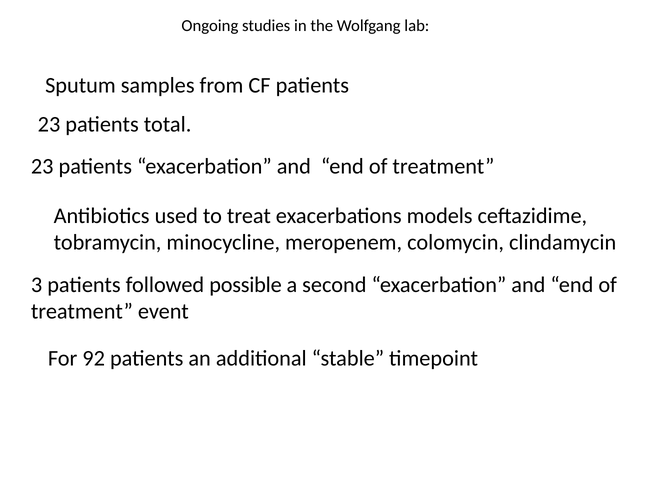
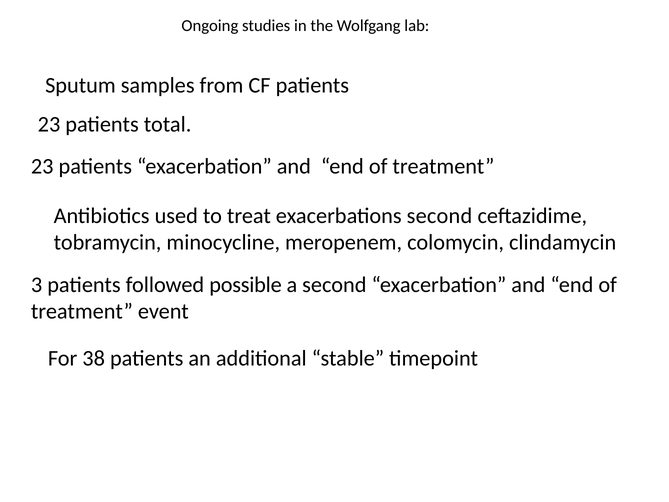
exacerbations models: models -> second
92: 92 -> 38
